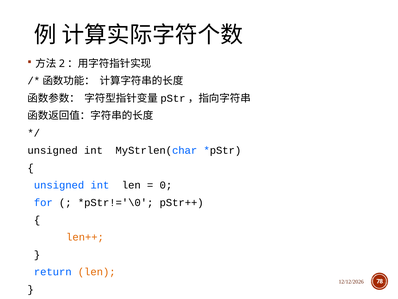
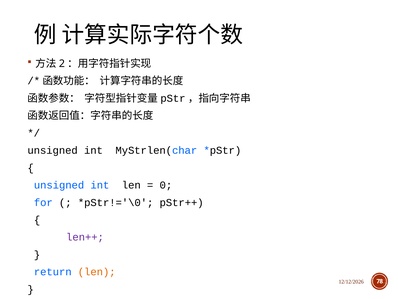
len++ colour: orange -> purple
